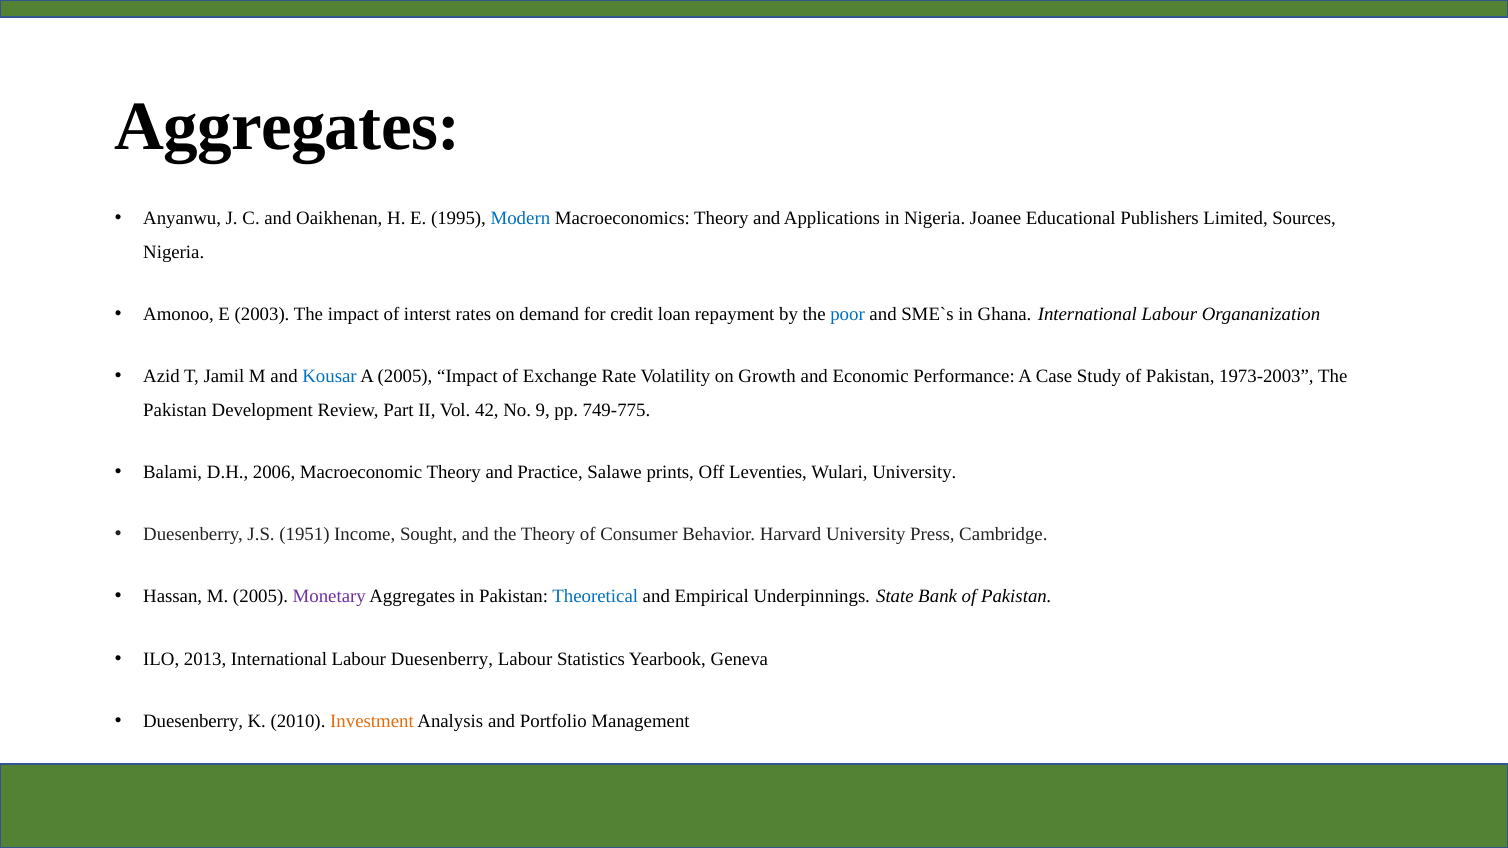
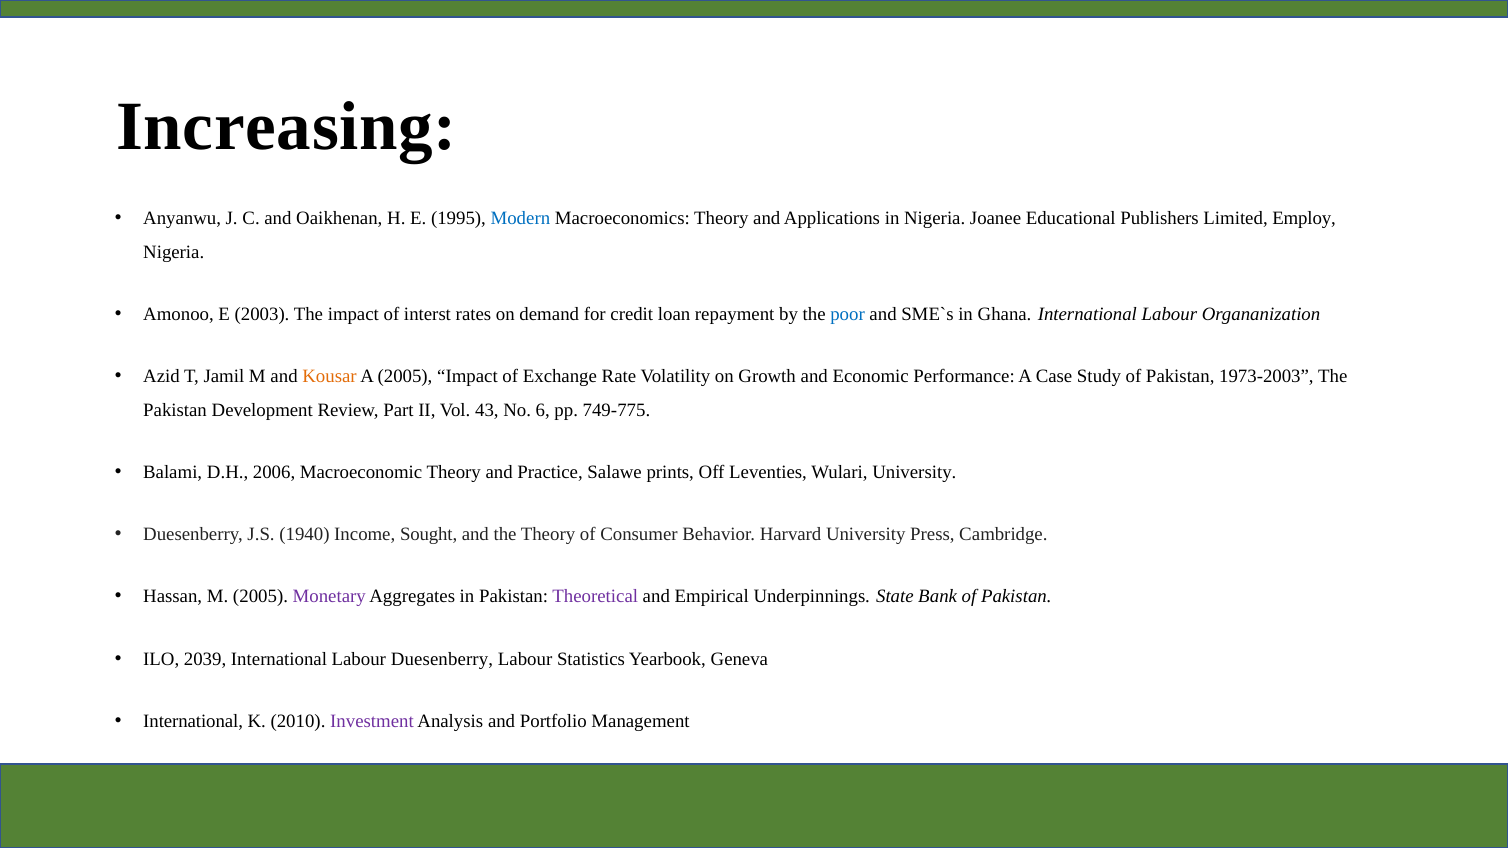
Aggregates at (287, 127): Aggregates -> Increasing
Sources: Sources -> Employ
Kousar colour: blue -> orange
42: 42 -> 43
9: 9 -> 6
1951: 1951 -> 1940
Theoretical colour: blue -> purple
2013: 2013 -> 2039
Duesenberry at (193, 721): Duesenberry -> International
Investment colour: orange -> purple
